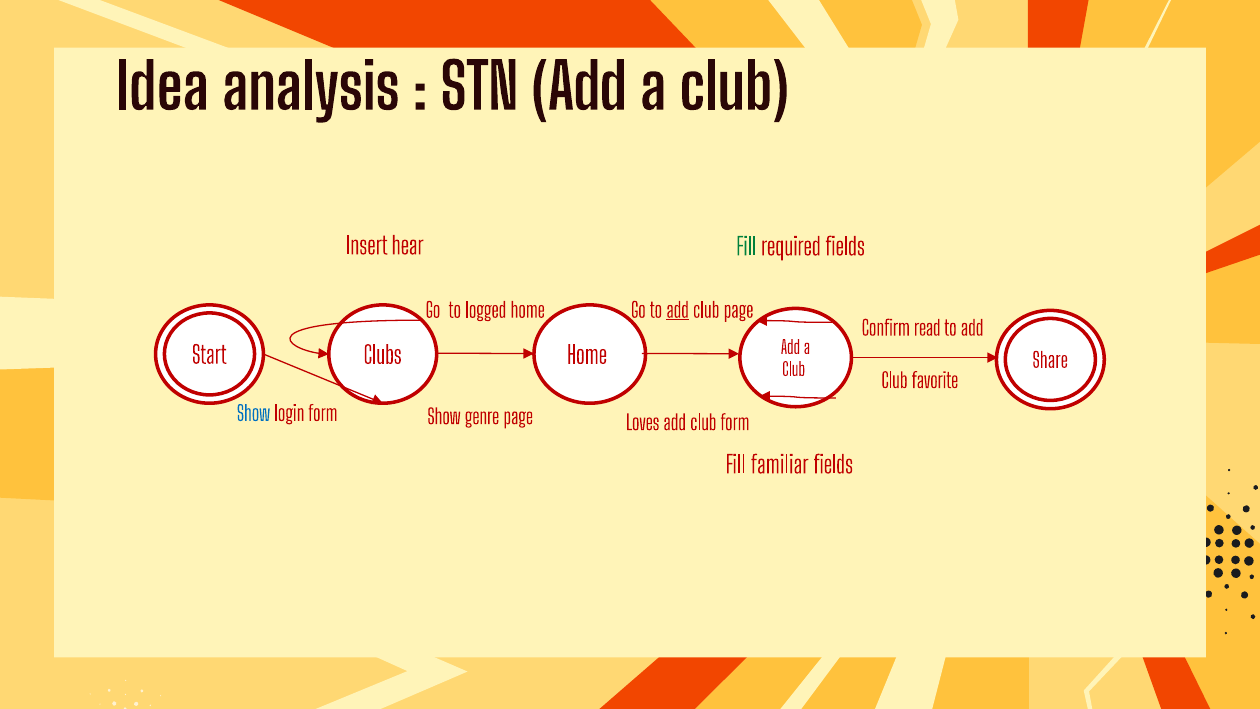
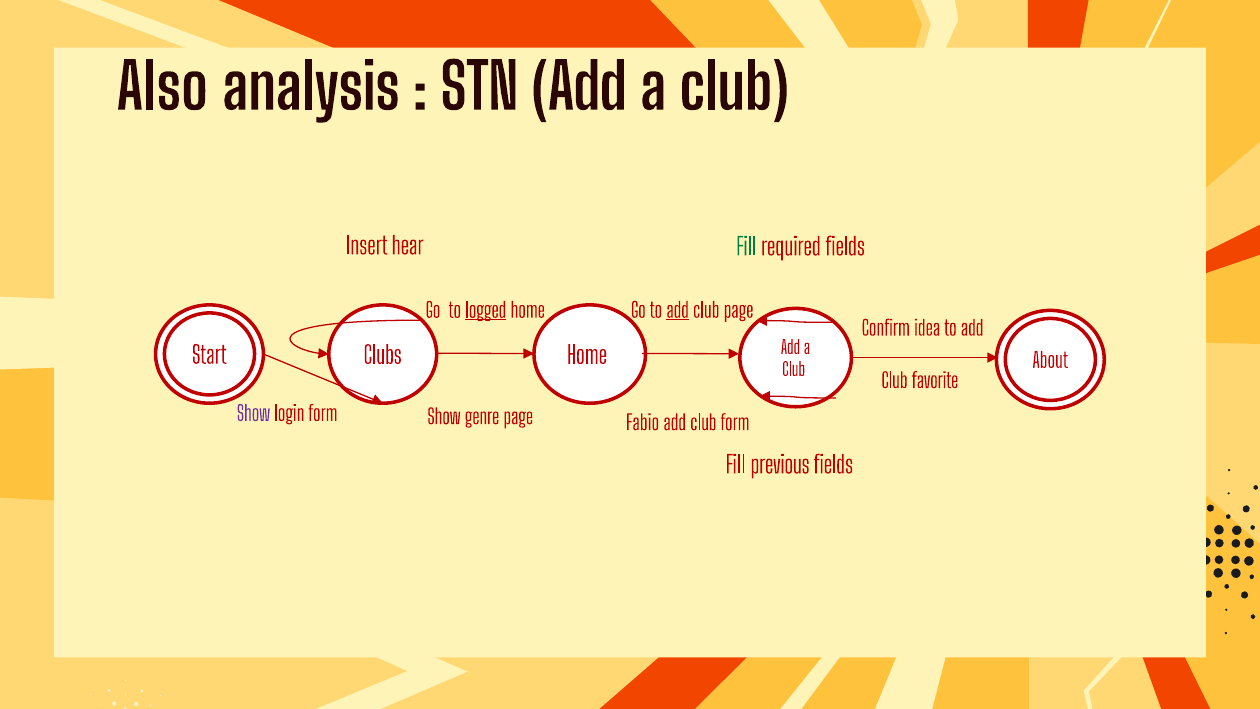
Idea: Idea -> Also
logged underline: none -> present
read: read -> idea
Share: Share -> About
Show at (254, 414) colour: blue -> purple
Loves: Loves -> Fabio
familiar: familiar -> previous
